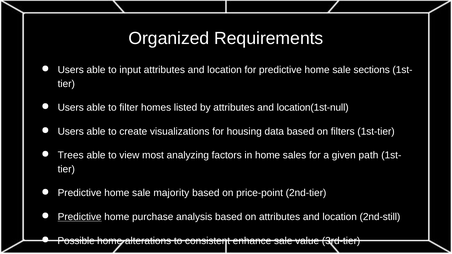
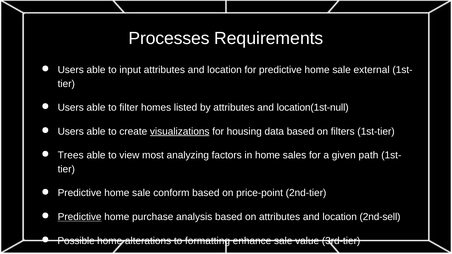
Organized: Organized -> Processes
sections: sections -> external
visualizations underline: none -> present
majority: majority -> conform
2nd-still: 2nd-still -> 2nd-sell
consistent: consistent -> formatting
